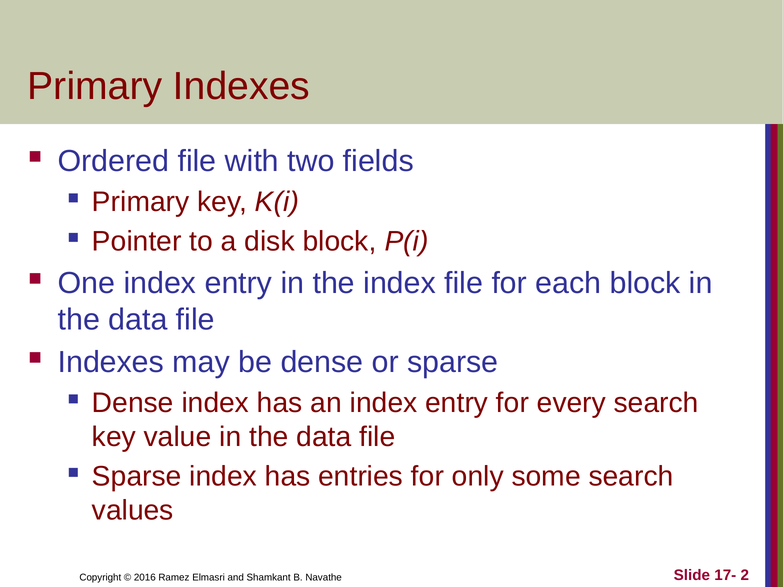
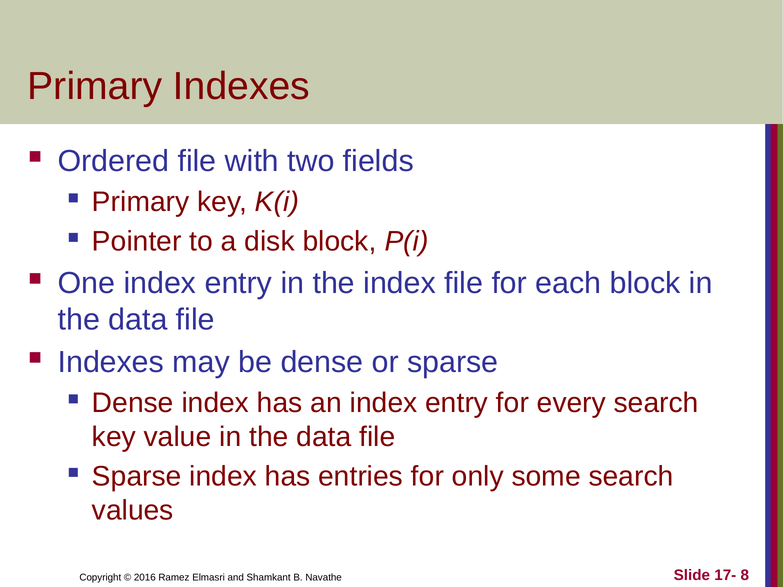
2: 2 -> 8
